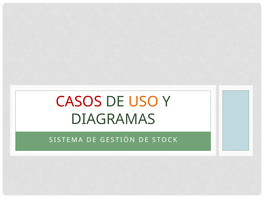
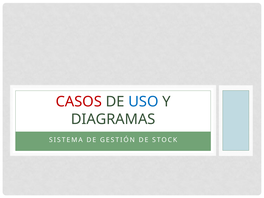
USO colour: orange -> blue
